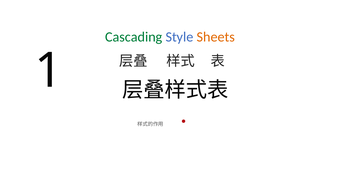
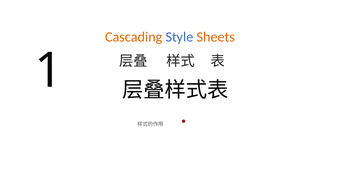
Cascading colour: green -> orange
